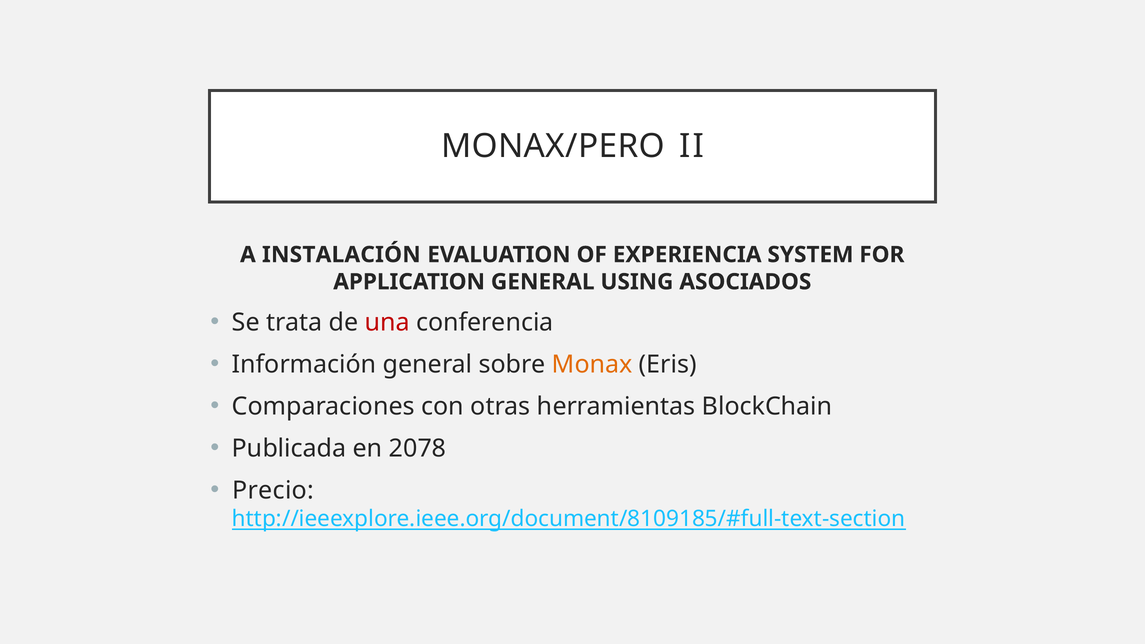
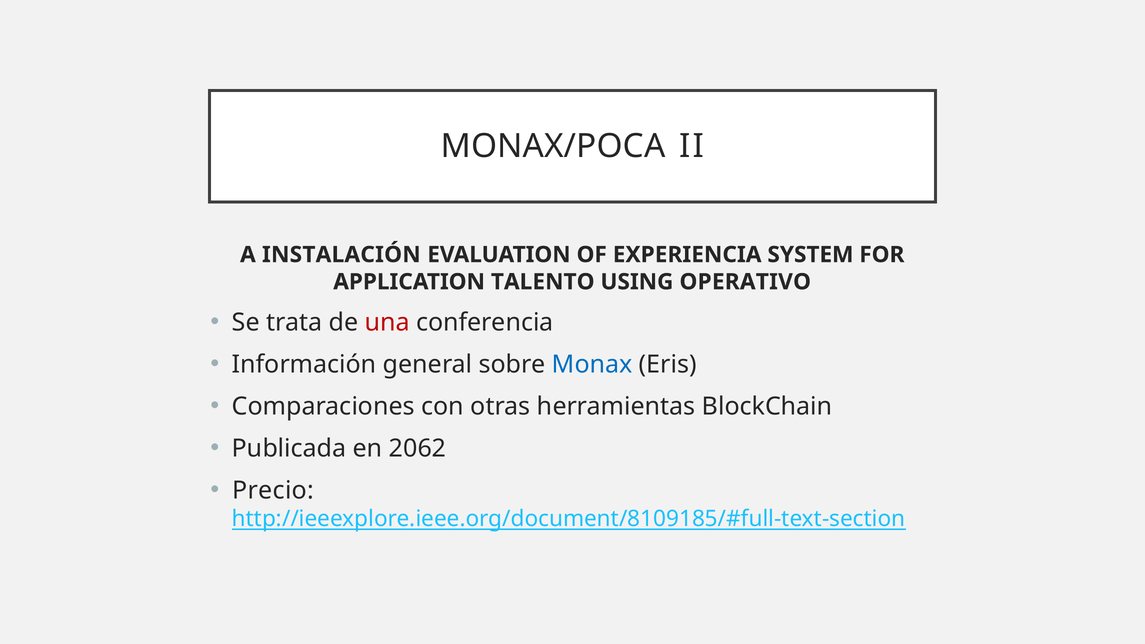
MONAX/PERO: MONAX/PERO -> MONAX/POCA
APPLICATION GENERAL: GENERAL -> TALENTO
ASOCIADOS: ASOCIADOS -> OPERATIVO
Monax colour: orange -> blue
2078: 2078 -> 2062
